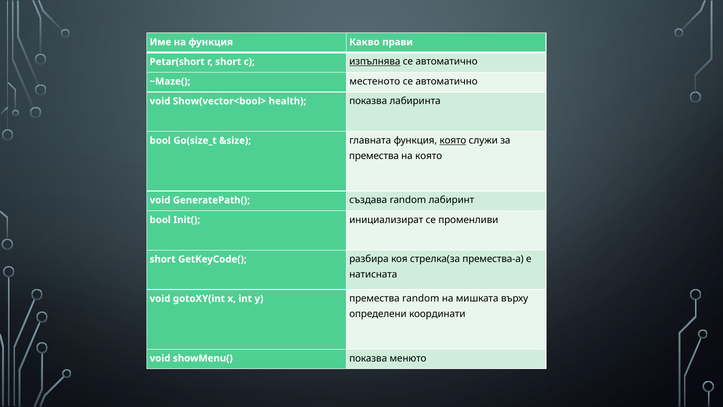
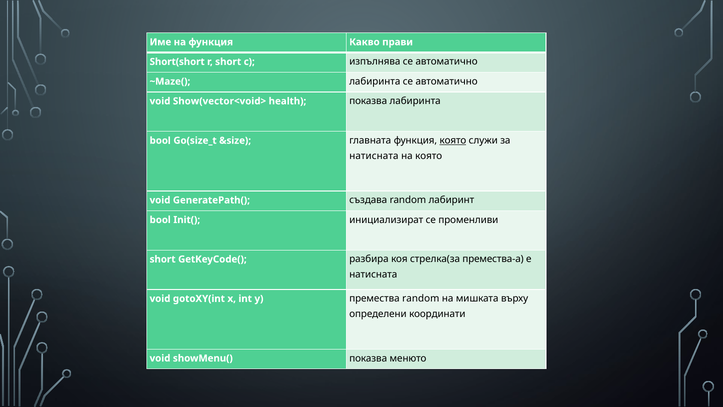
Petar(short: Petar(short -> Short(short
изпълнява underline: present -> none
~Maze( местеното: местеното -> лабиринта
Show(vector<bool>: Show(vector<bool> -> Show(vector<void>
премества at (374, 156): премества -> натисната
